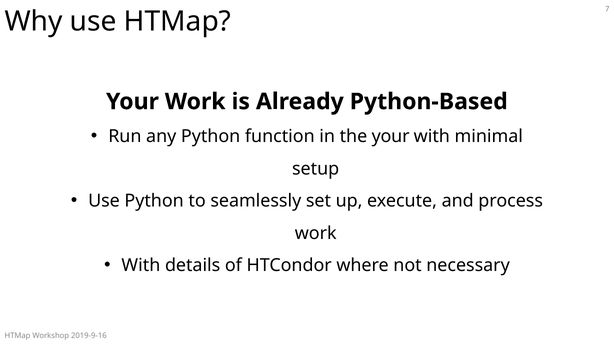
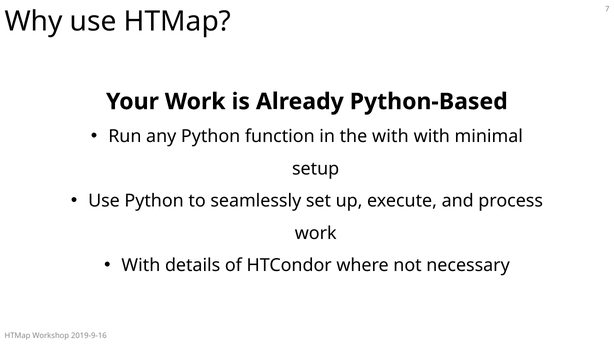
the your: your -> with
